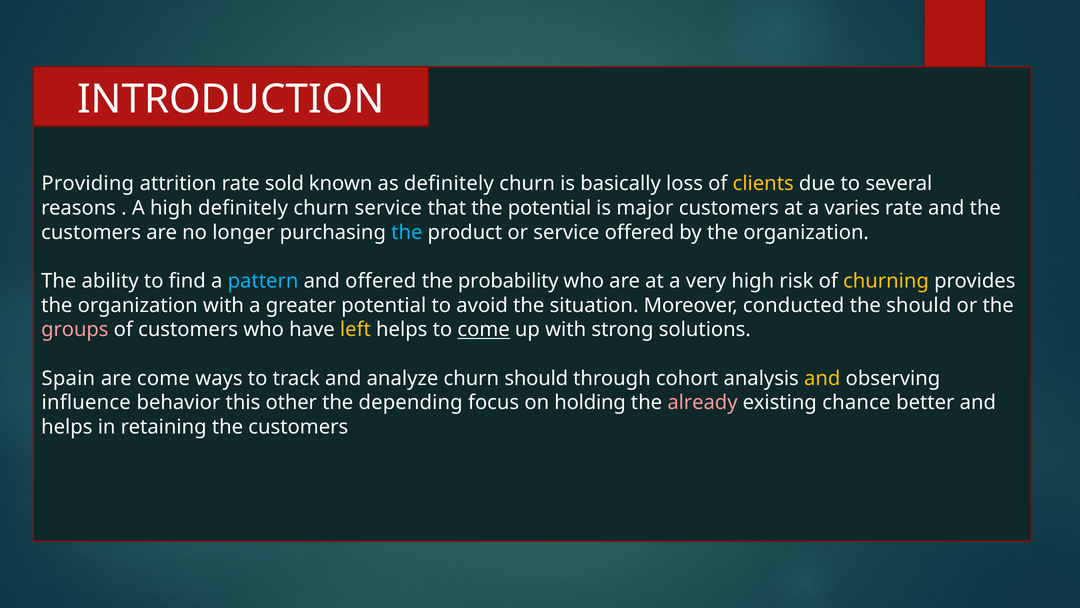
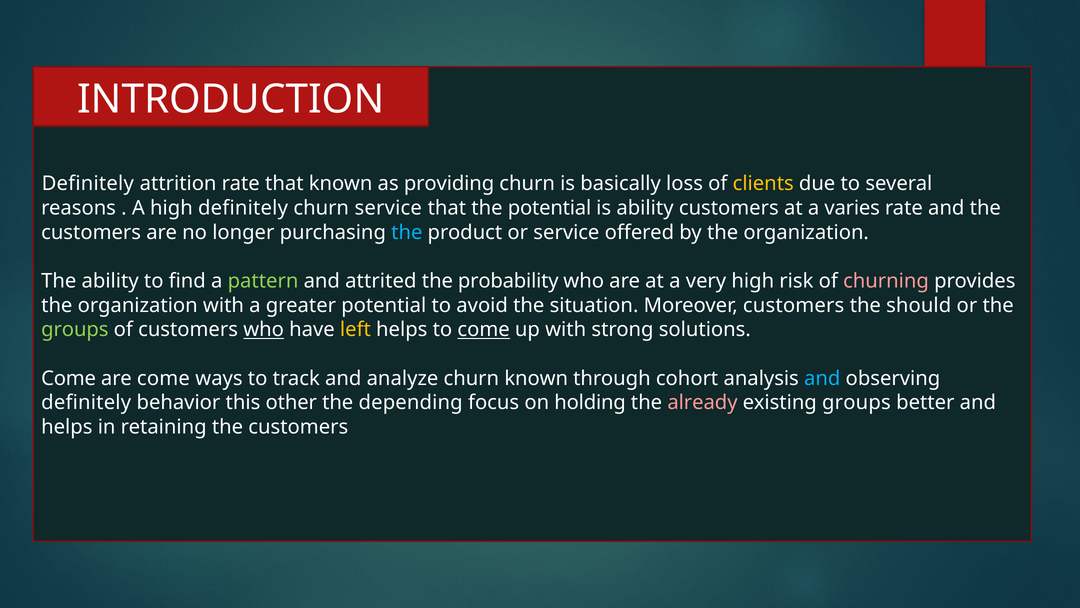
Providing at (88, 184): Providing -> Definitely
rate sold: sold -> that
as definitely: definitely -> providing
is major: major -> ability
pattern colour: light blue -> light green
and offered: offered -> attrited
churning colour: yellow -> pink
Moreover conducted: conducted -> customers
groups at (75, 329) colour: pink -> light green
who at (264, 329) underline: none -> present
Spain at (68, 378): Spain -> Come
churn should: should -> known
and at (822, 378) colour: yellow -> light blue
influence at (86, 402): influence -> definitely
existing chance: chance -> groups
